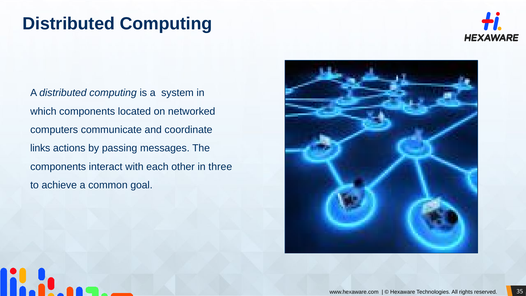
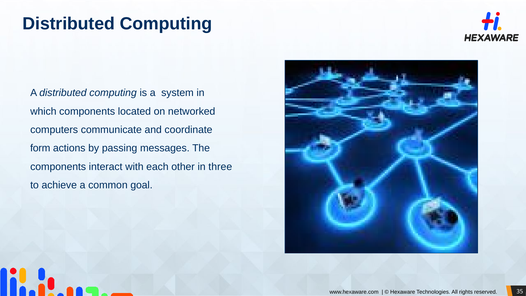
links: links -> form
